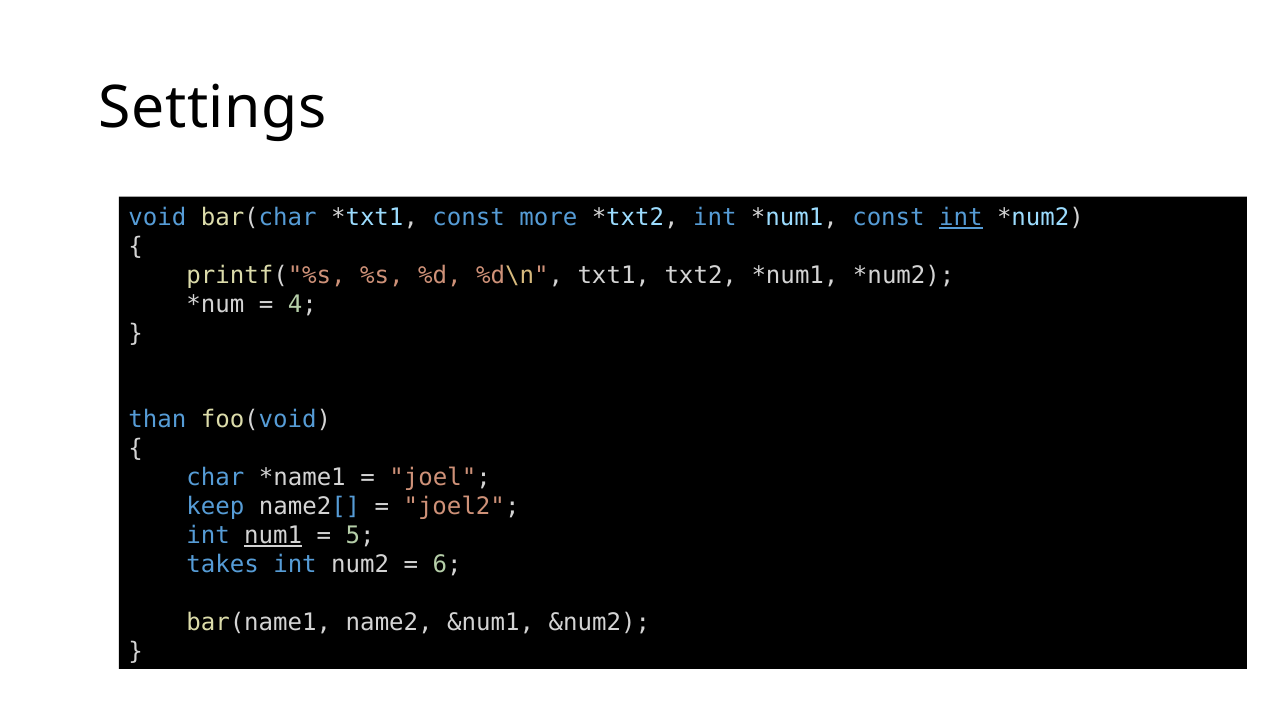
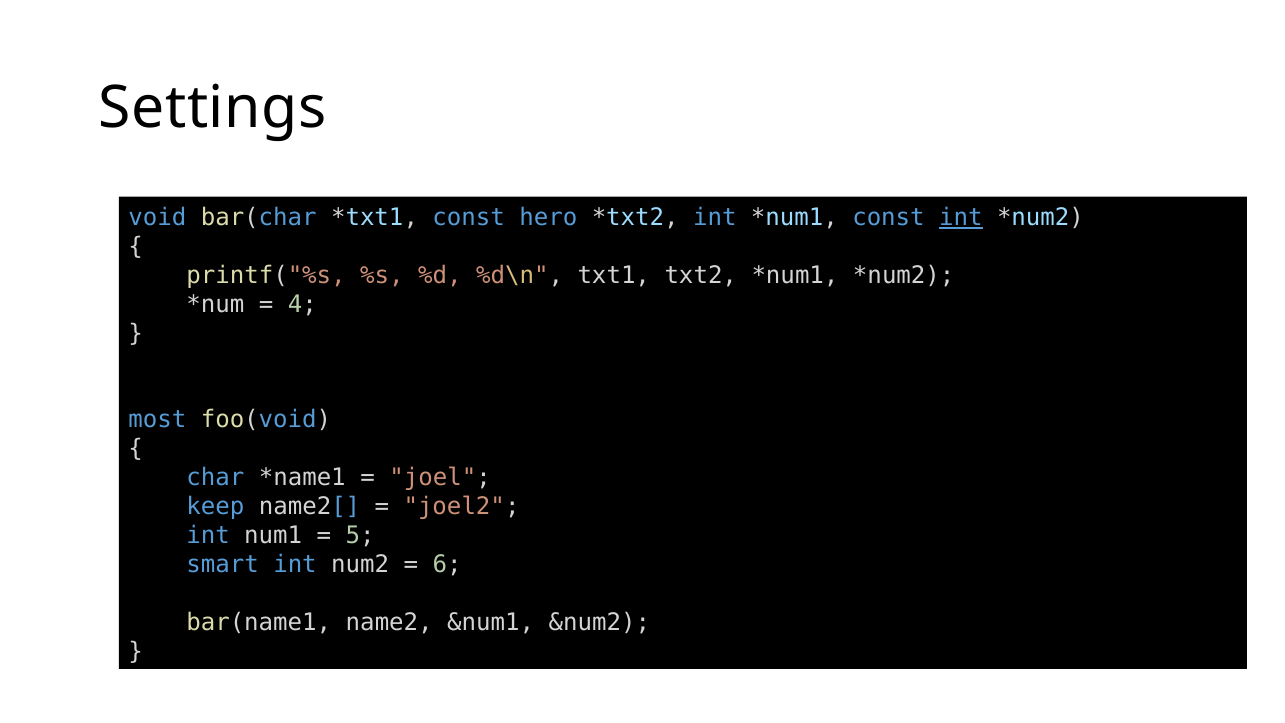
more: more -> hero
than: than -> most
num1 underline: present -> none
takes: takes -> smart
